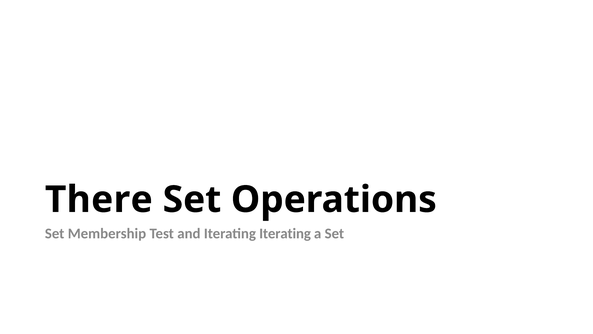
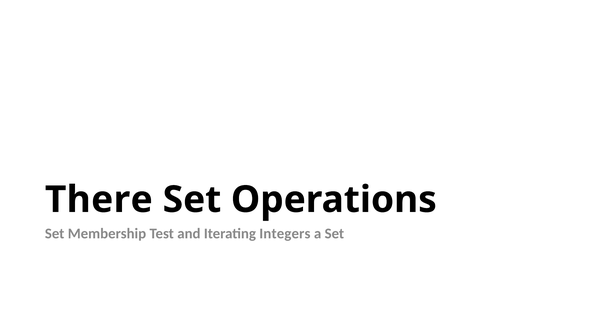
Iterating Iterating: Iterating -> Integers
